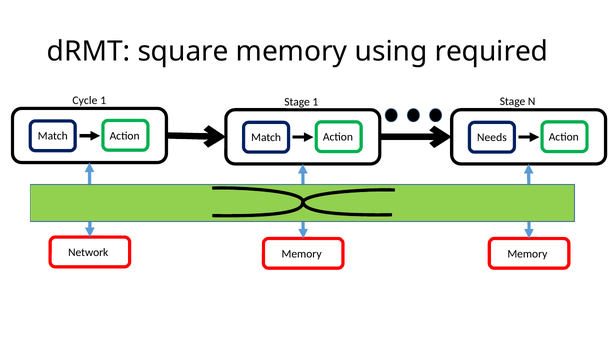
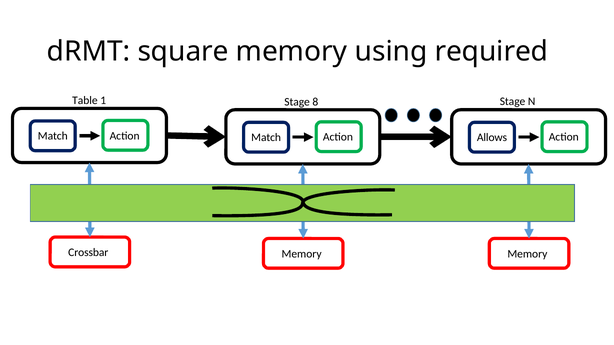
Cycle: Cycle -> Table
Stage 1: 1 -> 8
Needs: Needs -> Allows
Network: Network -> Crossbar
